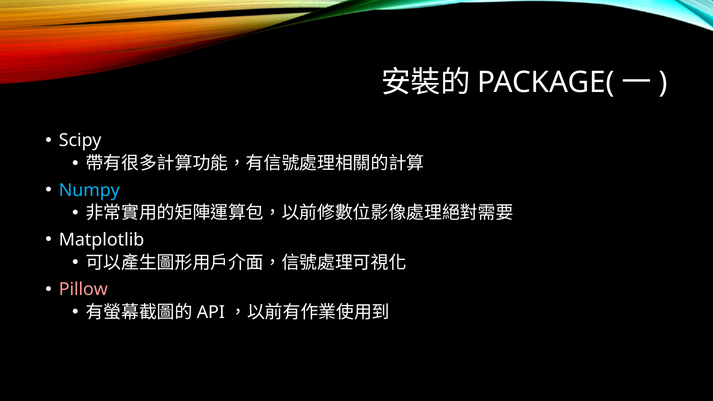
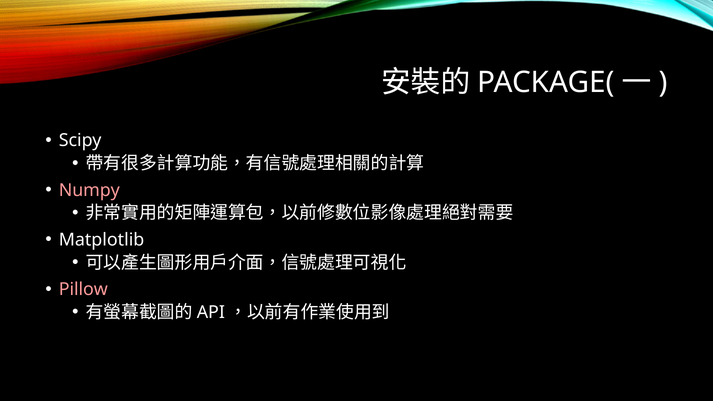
Numpy colour: light blue -> pink
